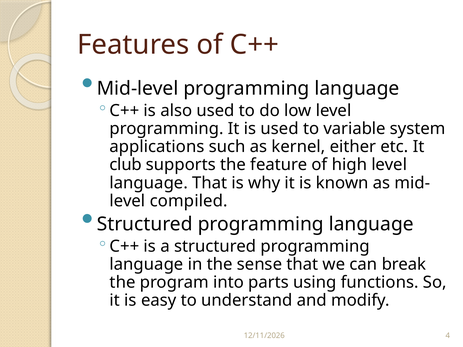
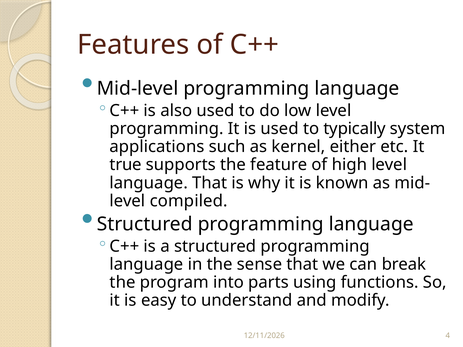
variable: variable -> typically
club: club -> true
